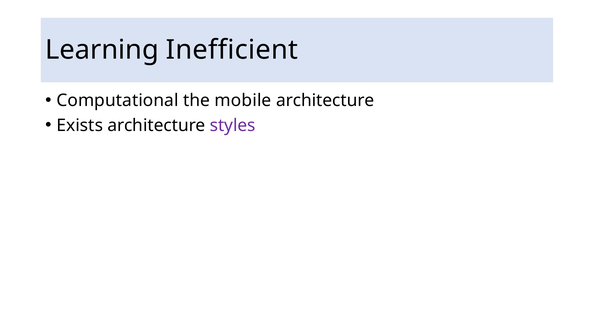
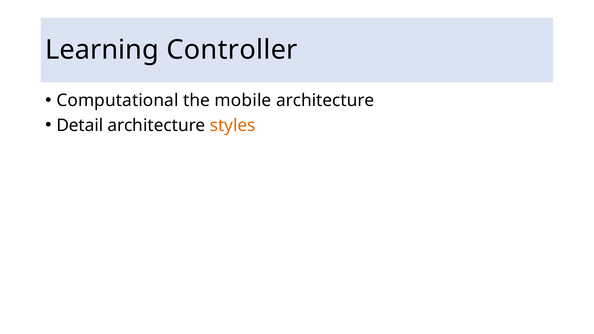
Inefficient: Inefficient -> Controller
Exists: Exists -> Detail
styles colour: purple -> orange
